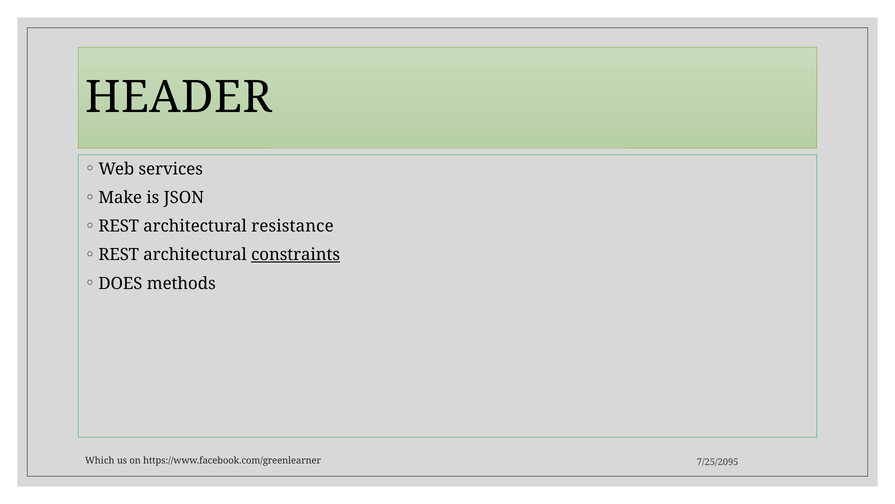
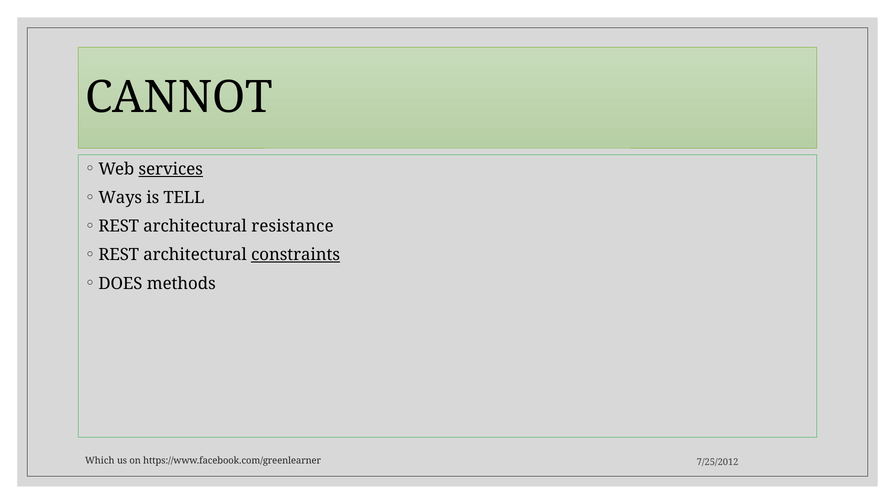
HEADER: HEADER -> CANNOT
services underline: none -> present
Make: Make -> Ways
JSON: JSON -> TELL
7/25/2095: 7/25/2095 -> 7/25/2012
